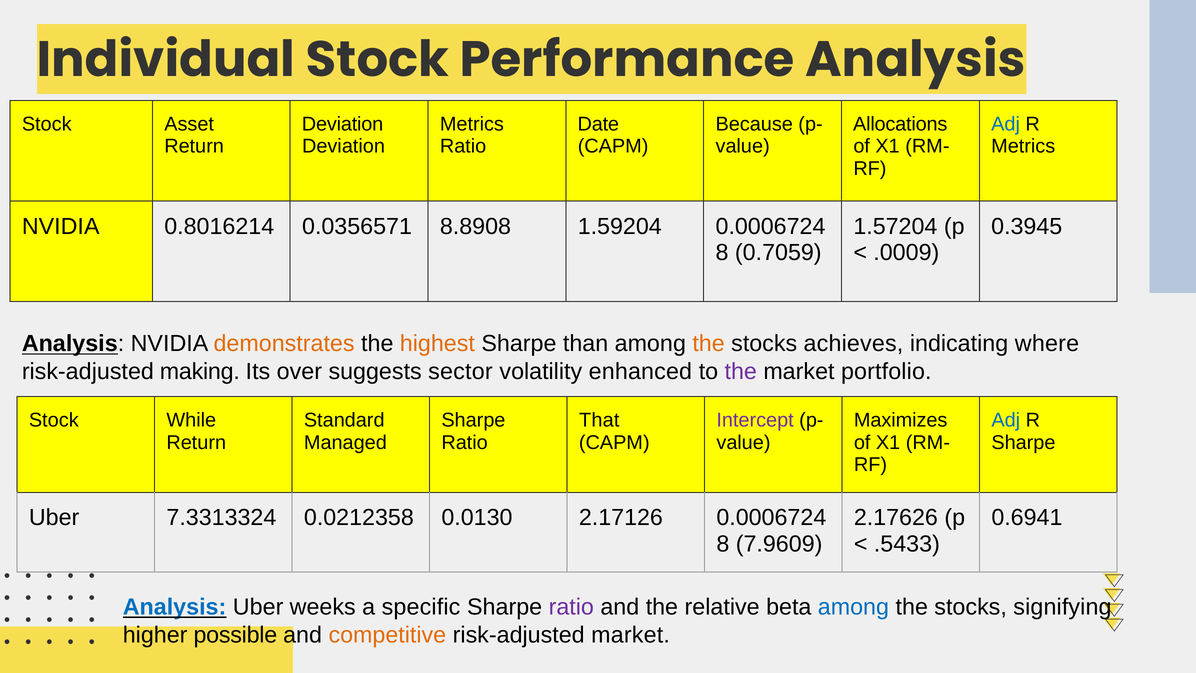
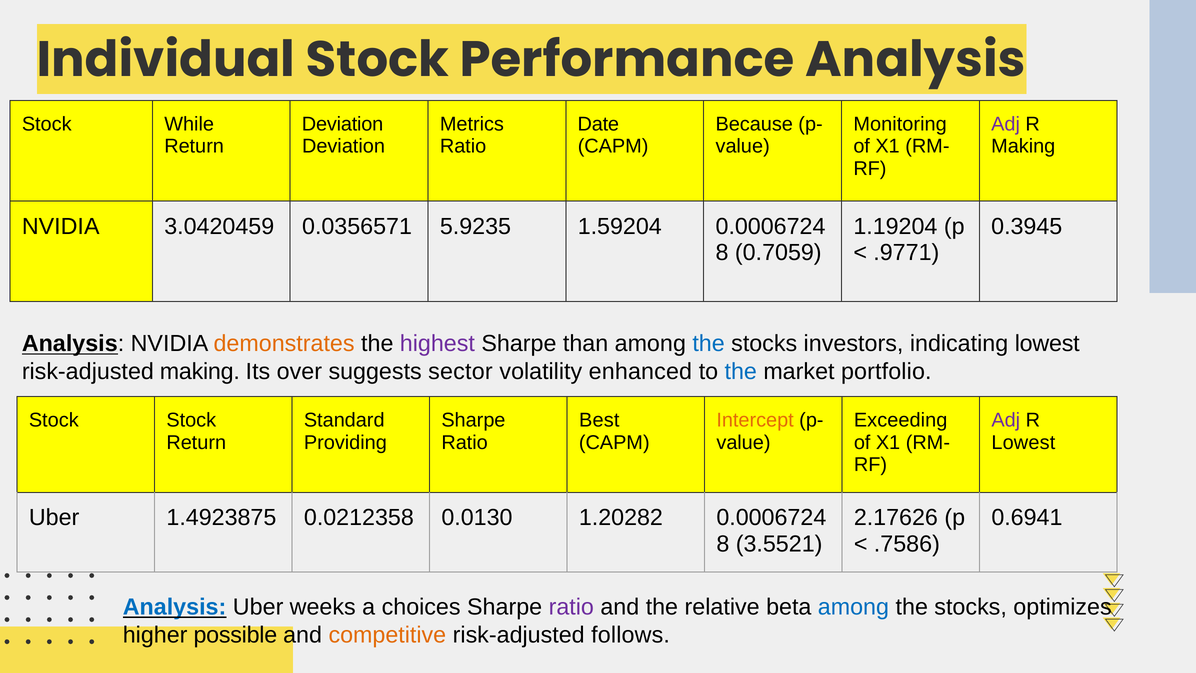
Asset: Asset -> While
Allocations: Allocations -> Monitoring
Adj at (1006, 124) colour: blue -> purple
Metrics at (1023, 146): Metrics -> Making
0.8016214: 0.8016214 -> 3.0420459
8.8908: 8.8908 -> 5.9235
1.57204: 1.57204 -> 1.19204
.0009: .0009 -> .9771
highest colour: orange -> purple
the at (709, 343) colour: orange -> blue
achieves: achieves -> investors
indicating where: where -> lowest
the at (741, 371) colour: purple -> blue
Stock While: While -> Stock
That: That -> Best
Intercept colour: purple -> orange
Maximizes: Maximizes -> Exceeding
Adj at (1006, 420) colour: blue -> purple
Managed: Managed -> Providing
Sharpe at (1023, 442): Sharpe -> Lowest
7.3313324: 7.3313324 -> 1.4923875
2.17126: 2.17126 -> 1.20282
7.9609: 7.9609 -> 3.5521
.5433: .5433 -> .7586
specific: specific -> choices
signifying: signifying -> optimizes
risk-adjusted market: market -> follows
